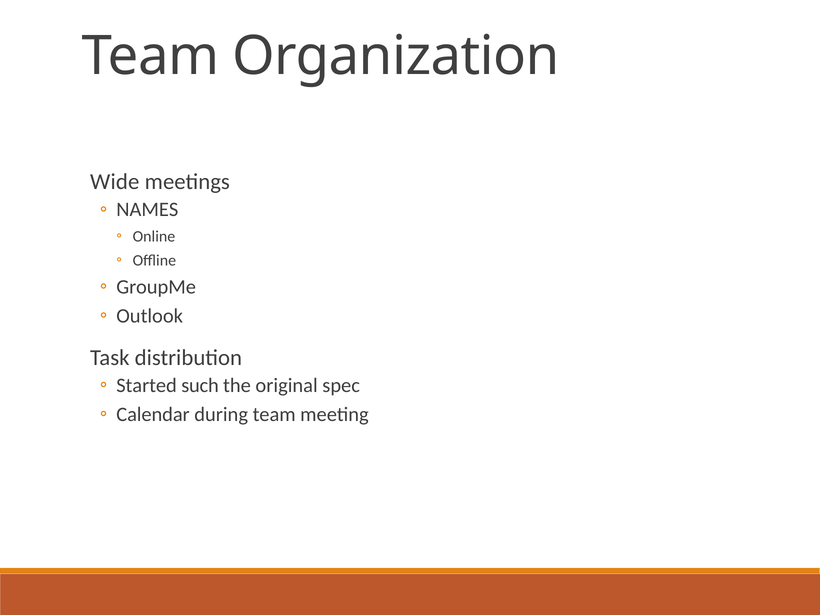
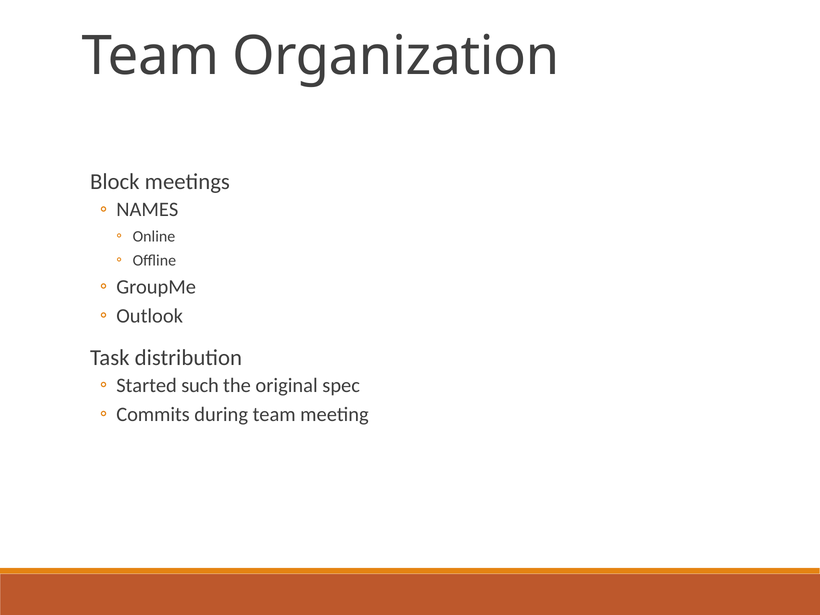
Wide: Wide -> Block
Calendar: Calendar -> Commits
